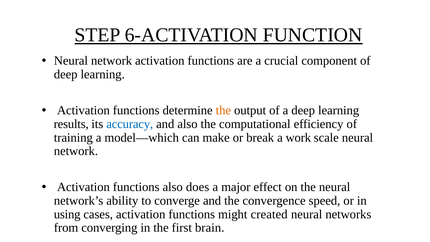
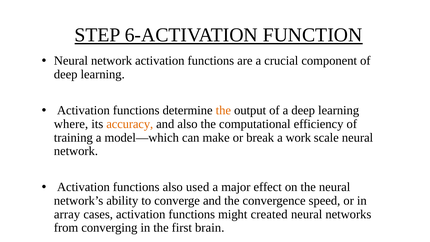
results: results -> where
accuracy colour: blue -> orange
does: does -> used
using: using -> array
